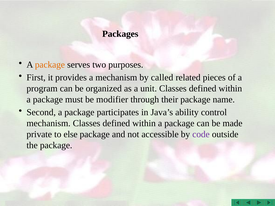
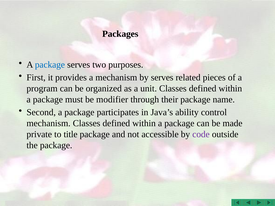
package at (50, 65) colour: orange -> blue
by called: called -> serves
else: else -> title
